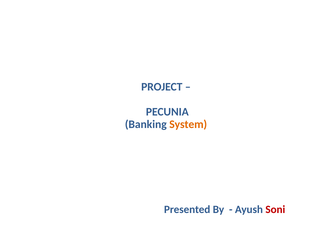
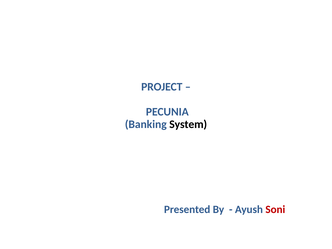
System colour: orange -> black
